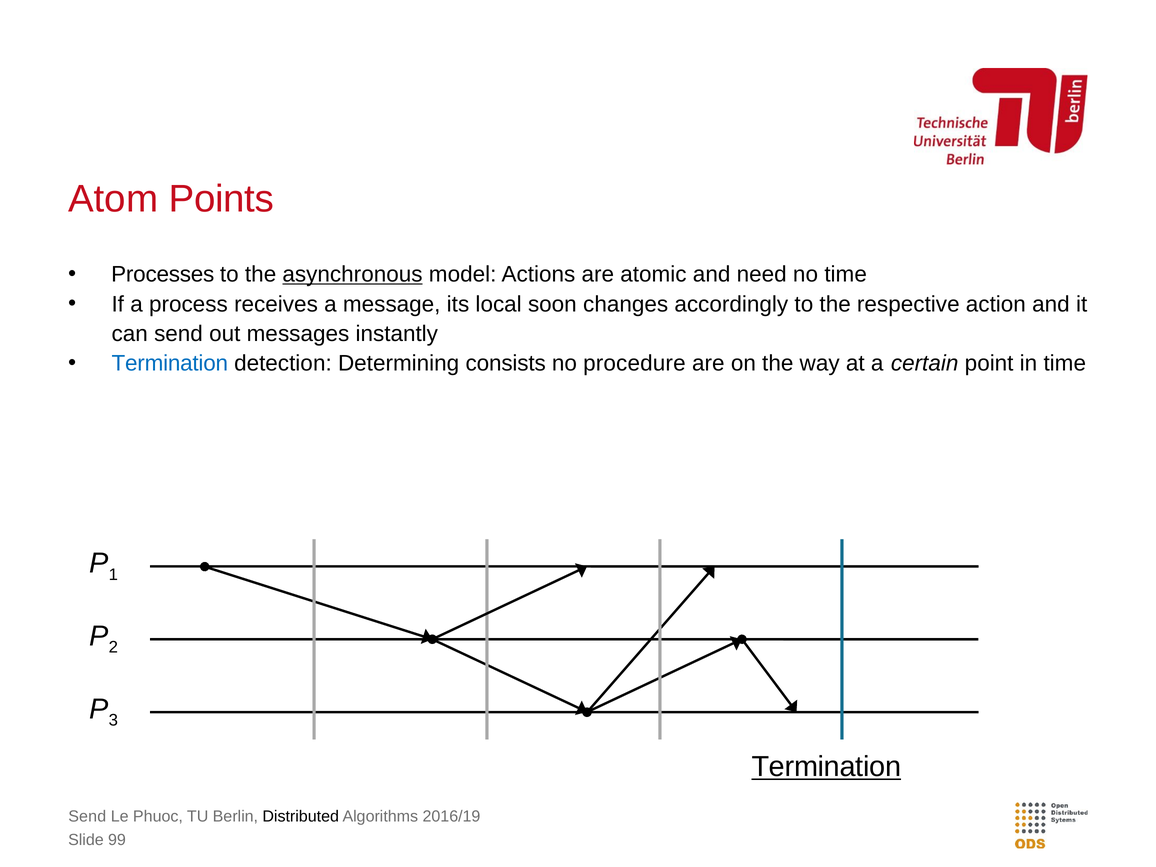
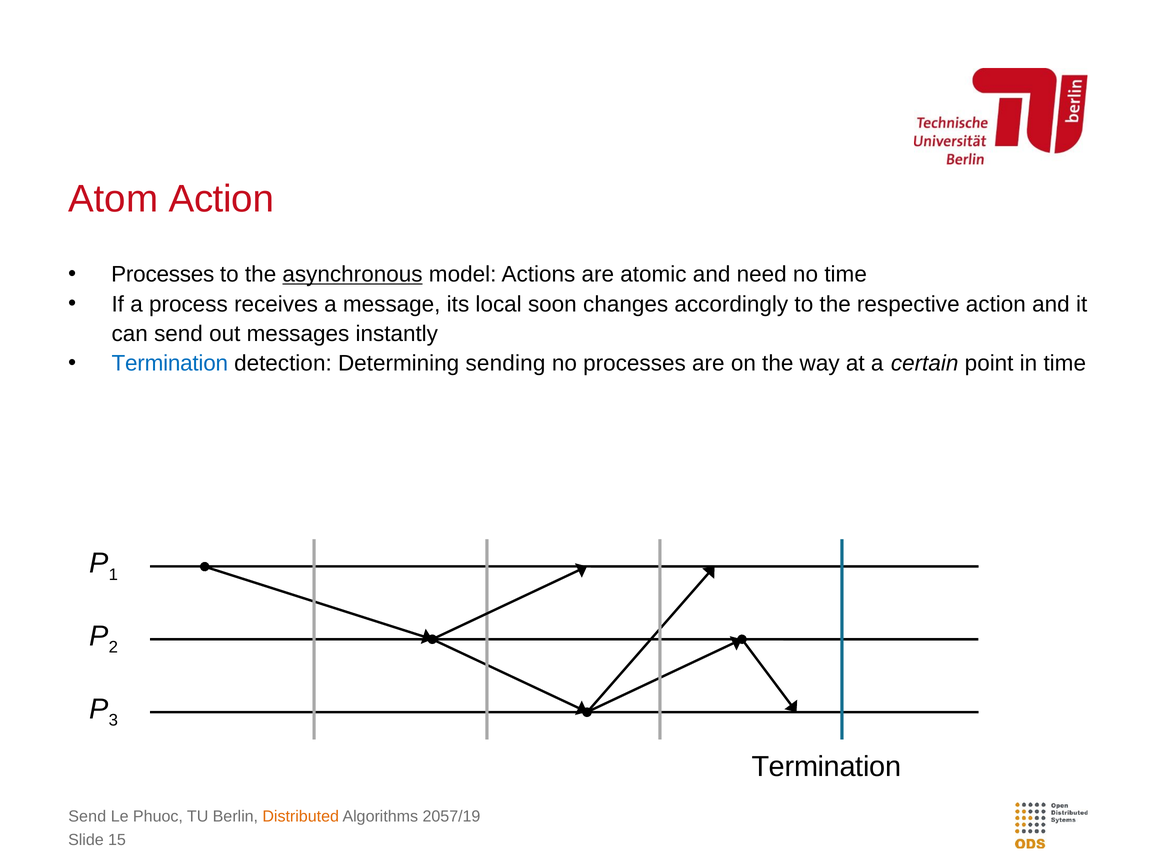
Atom Points: Points -> Action
consists: consists -> sending
no procedure: procedure -> processes
Termination at (826, 767) underline: present -> none
Distributed colour: black -> orange
2016/19: 2016/19 -> 2057/19
99: 99 -> 15
